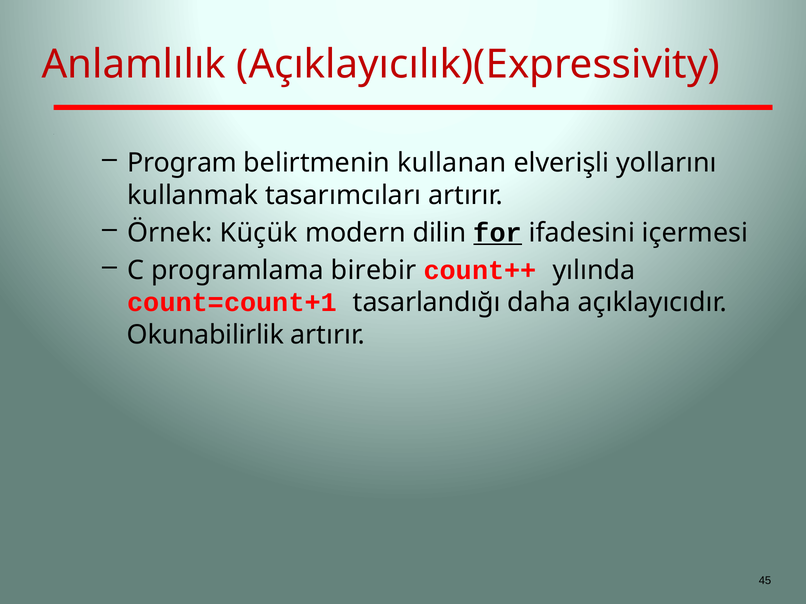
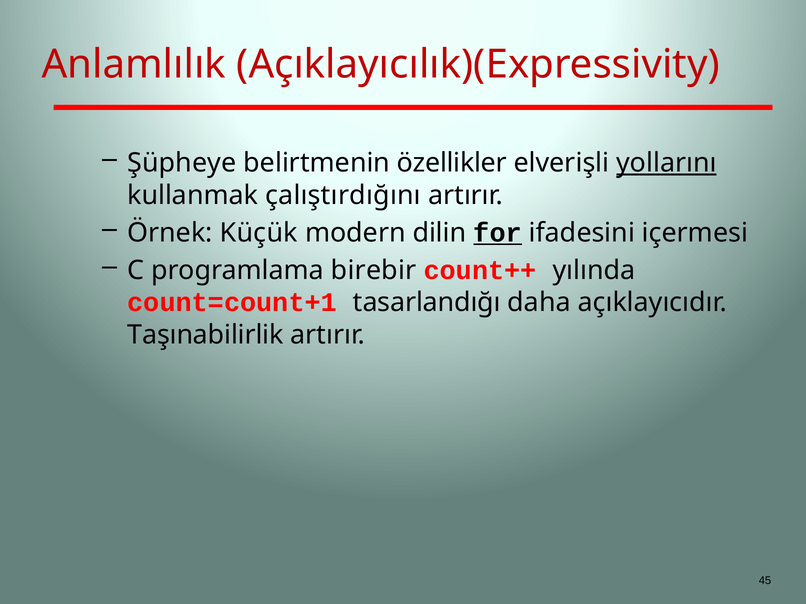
Program: Program -> Şüpheye
kullanan: kullanan -> özellikler
yollarını underline: none -> present
tasarımcıları: tasarımcıları -> çalıştırdığını
Okunabilirlik: Okunabilirlik -> Taşınabilirlik
